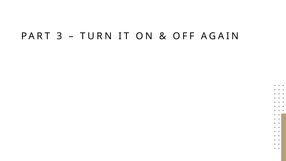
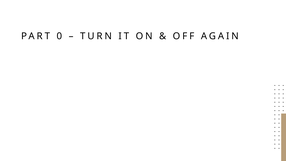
3: 3 -> 0
